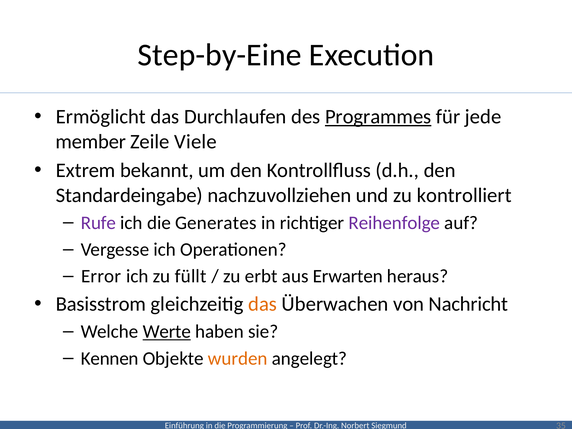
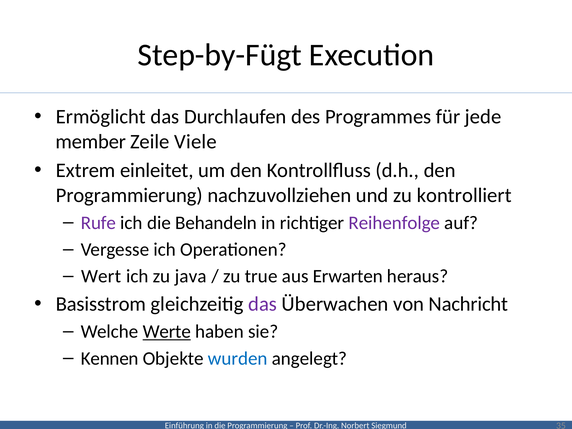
Step-by-Eine: Step-by-Eine -> Step-by-Fügt
Programmes underline: present -> none
bekannt: bekannt -> einleitet
Standardeingabe at (129, 195): Standardeingabe -> Programmierung
Generates: Generates -> Behandeln
Error: Error -> Wert
füllt: füllt -> java
erbt: erbt -> true
das at (263, 304) colour: orange -> purple
wurden colour: orange -> blue
